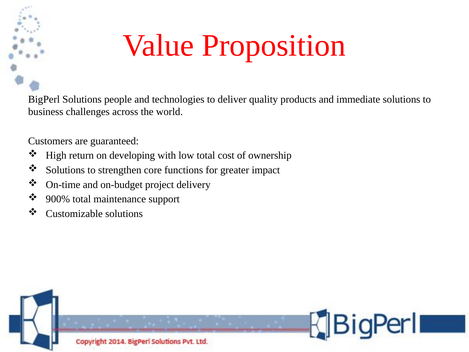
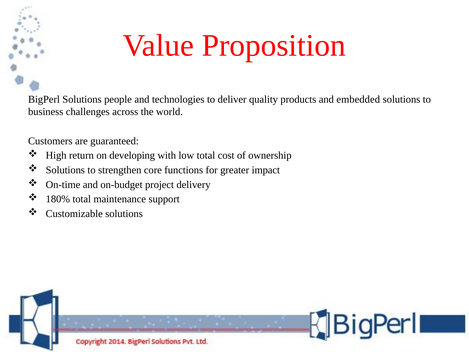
immediate: immediate -> embedded
900%: 900% -> 180%
